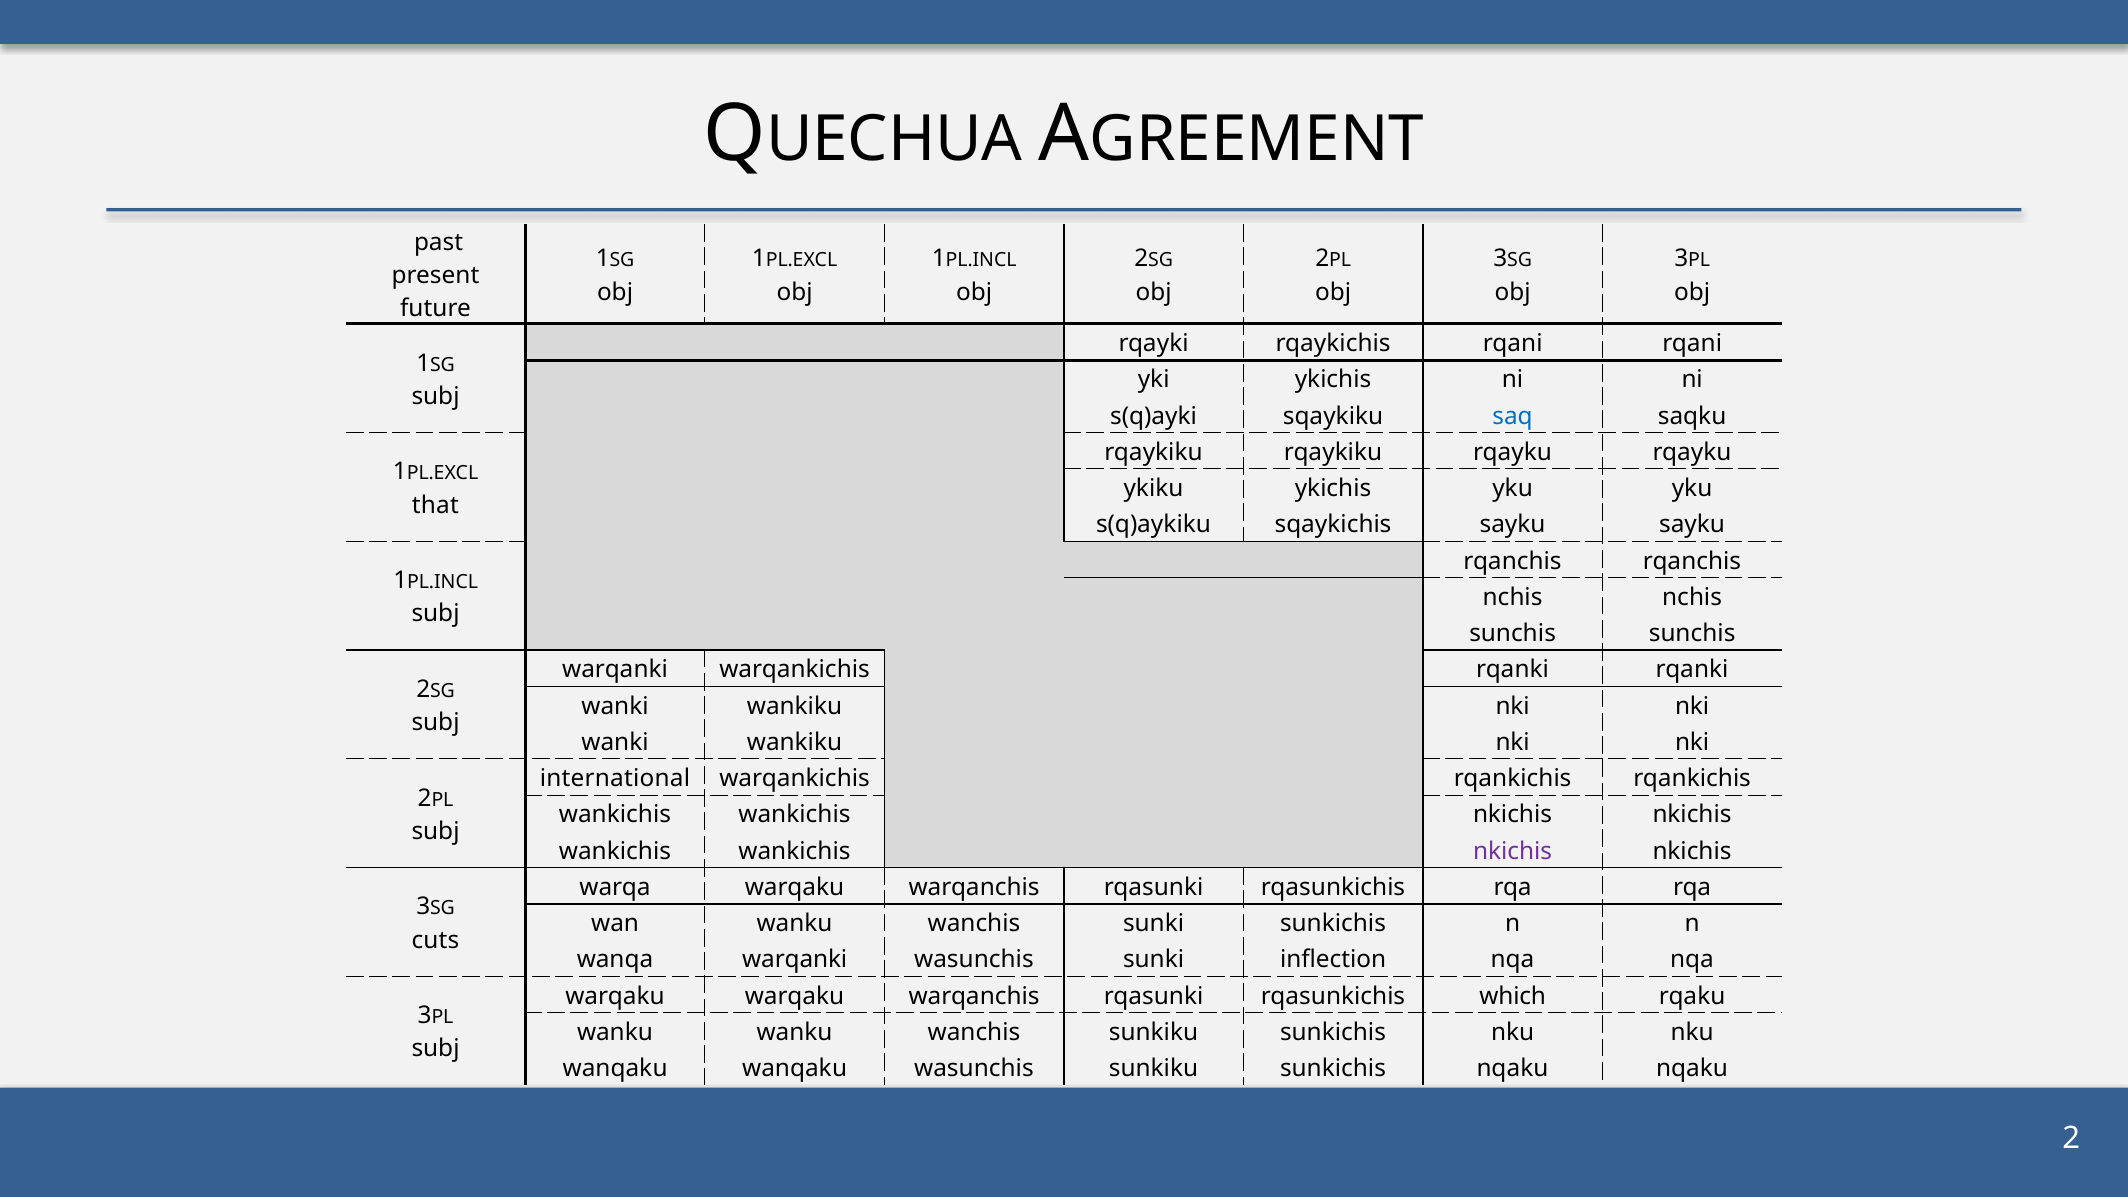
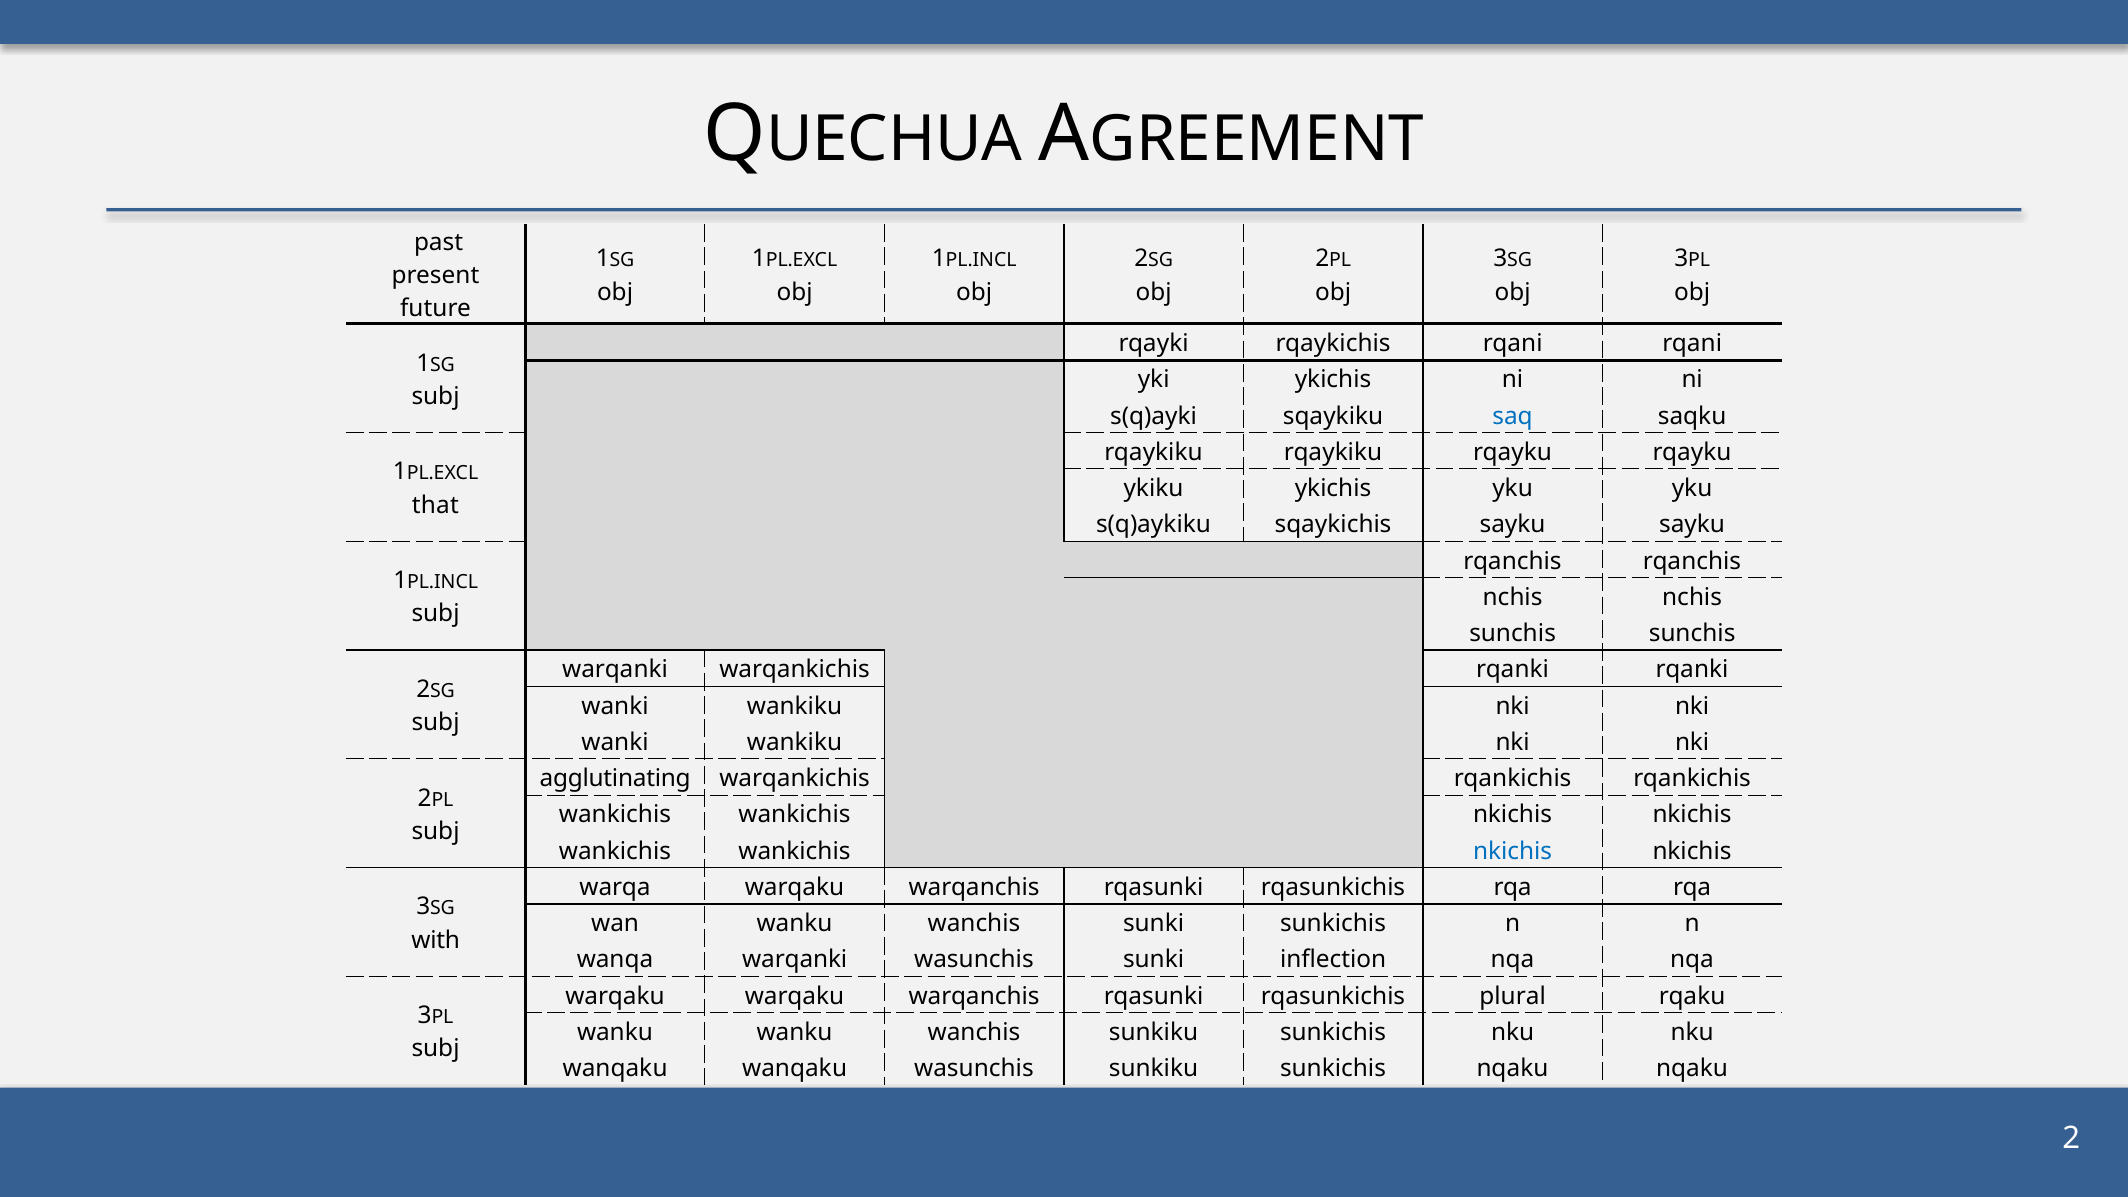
international: international -> agglutinating
nkichis at (1513, 851) colour: purple -> blue
cuts: cuts -> with
which: which -> plural
